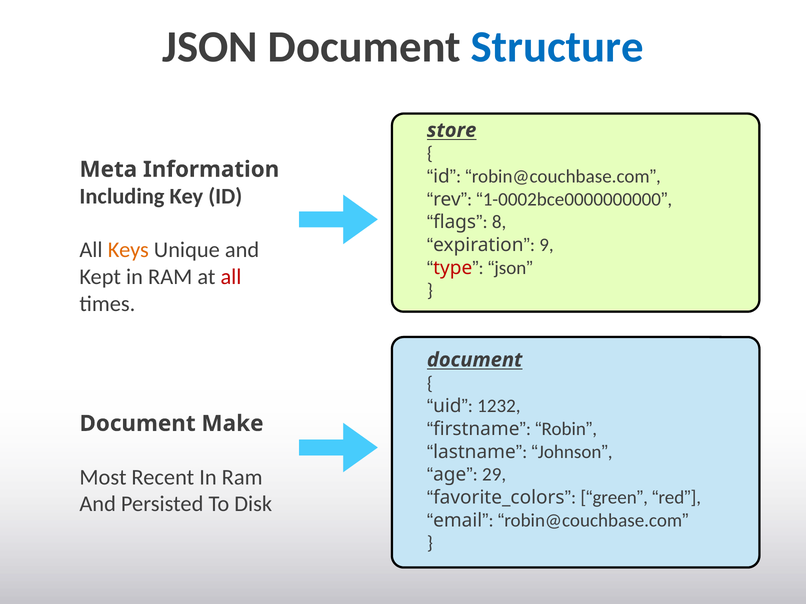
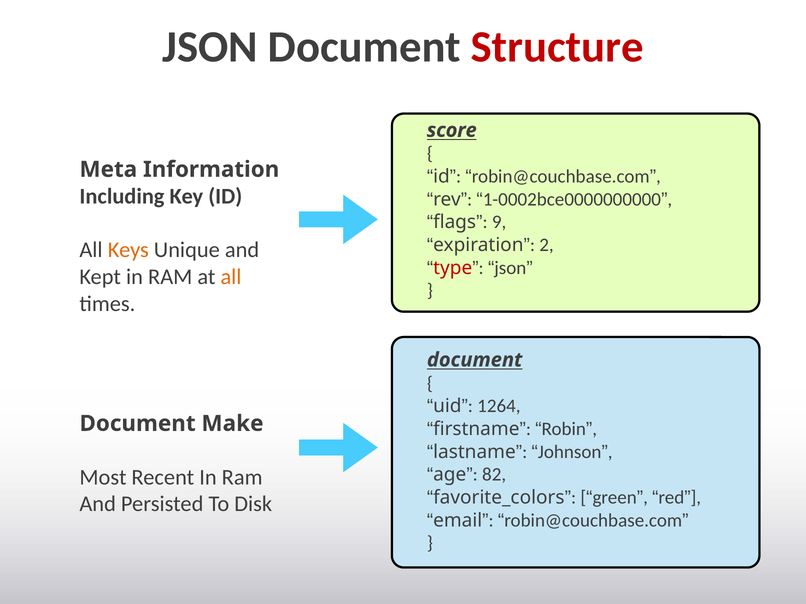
Structure colour: blue -> red
store: store -> score
8: 8 -> 9
9: 9 -> 2
all at (231, 277) colour: red -> orange
1232: 1232 -> 1264
29: 29 -> 82
